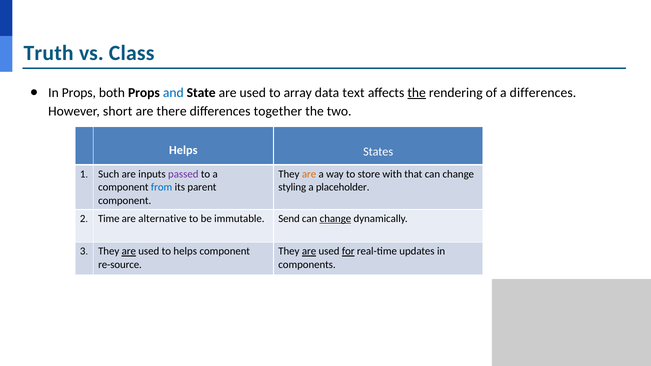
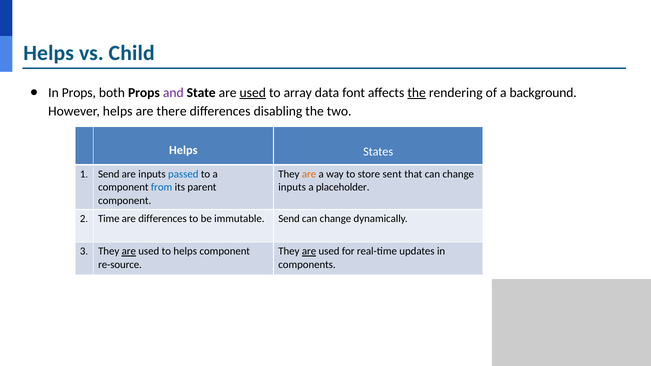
Truth at (49, 53): Truth -> Helps
Class: Class -> Child
and colour: blue -> purple
used at (253, 93) underline: none -> present
text: text -> font
a differences: differences -> background
However short: short -> helps
together: together -> disabling
1 Such: Such -> Send
passed colour: purple -> blue
with: with -> sent
styling at (292, 187): styling -> inputs
are alternative: alternative -> differences
change at (335, 219) underline: present -> none
for underline: present -> none
